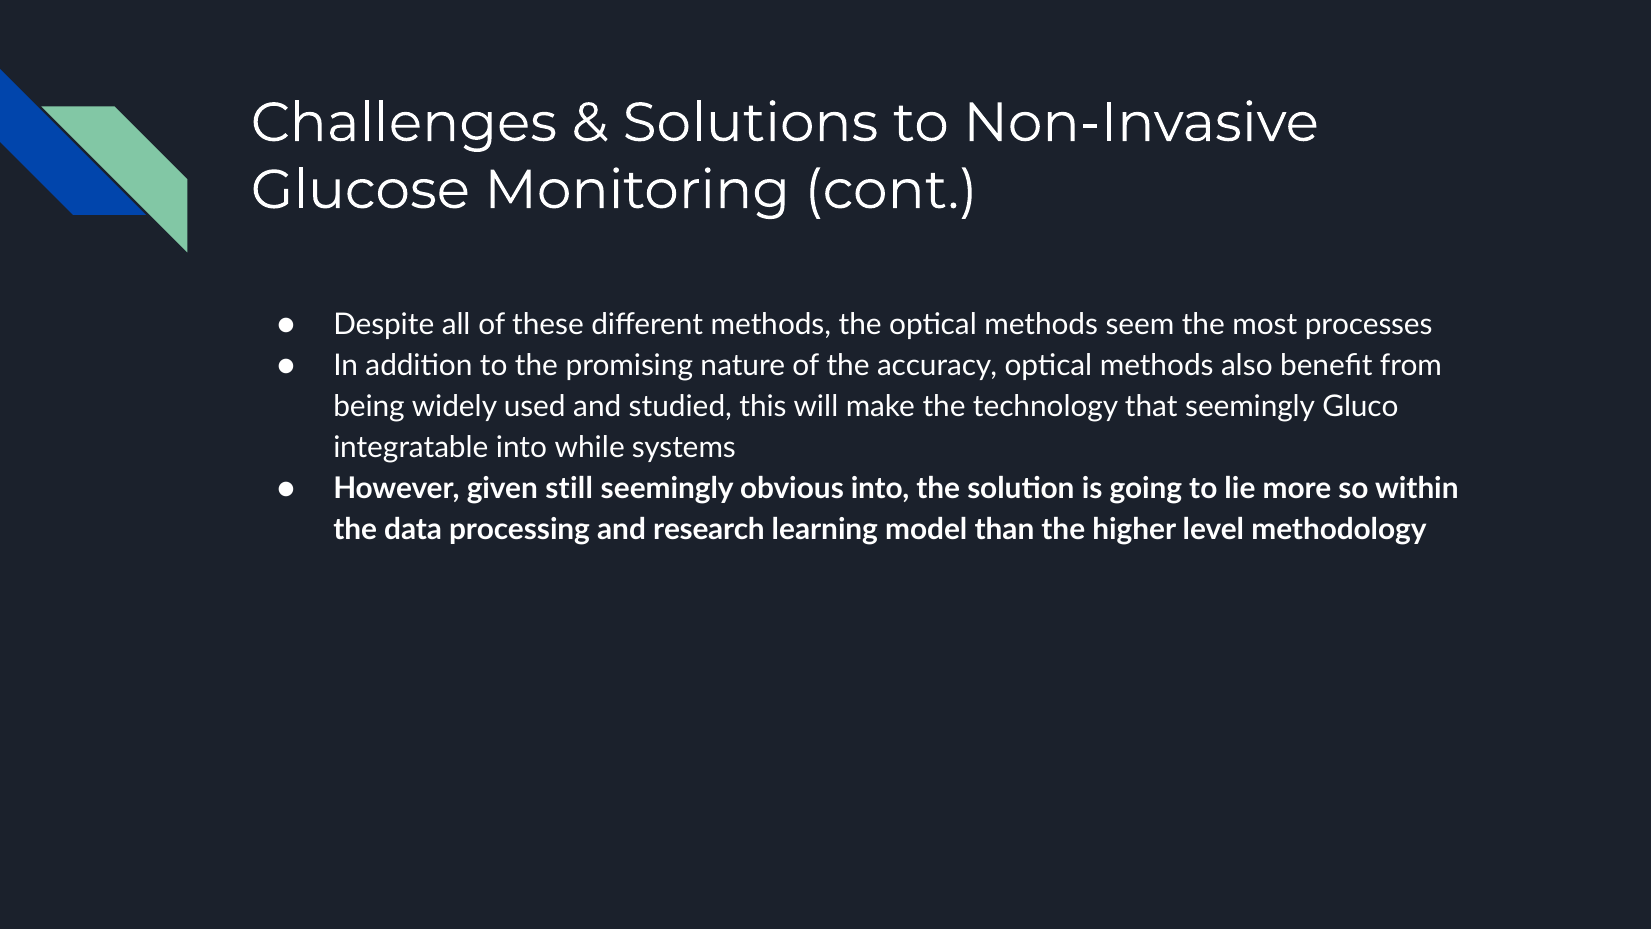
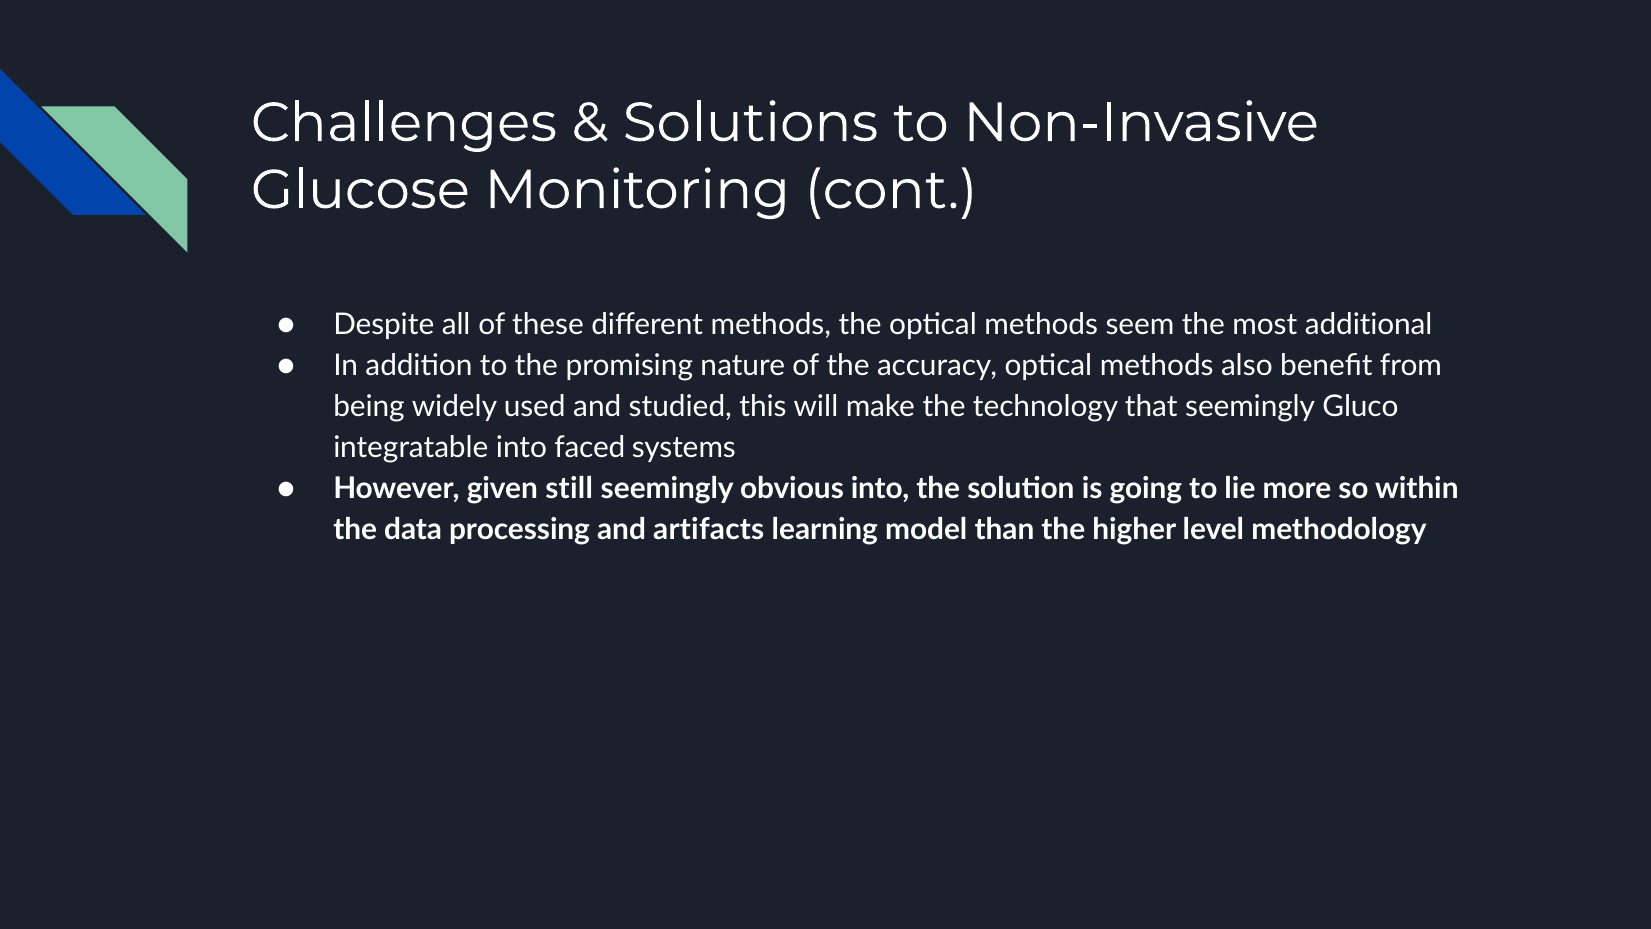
processes: processes -> additional
while: while -> faced
research: research -> artifacts
